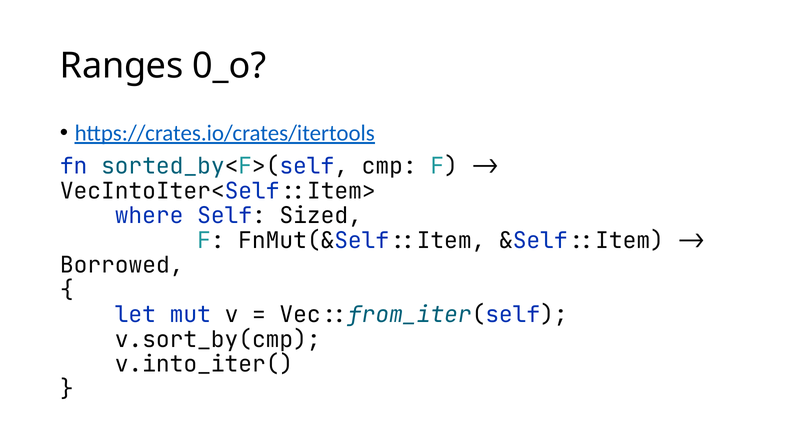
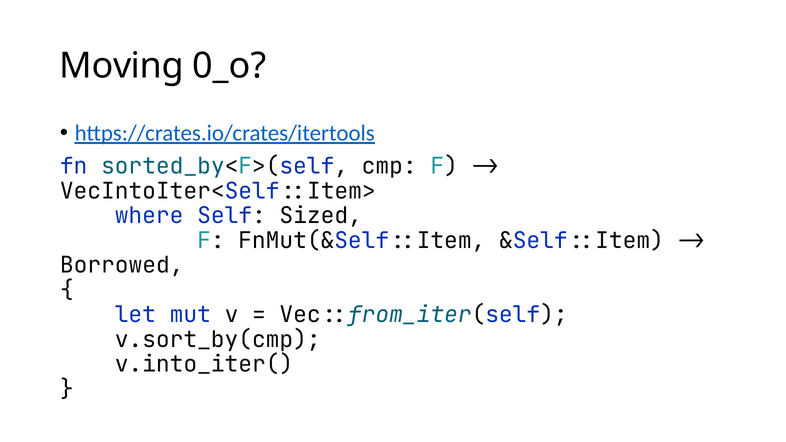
Ranges: Ranges -> Moving
